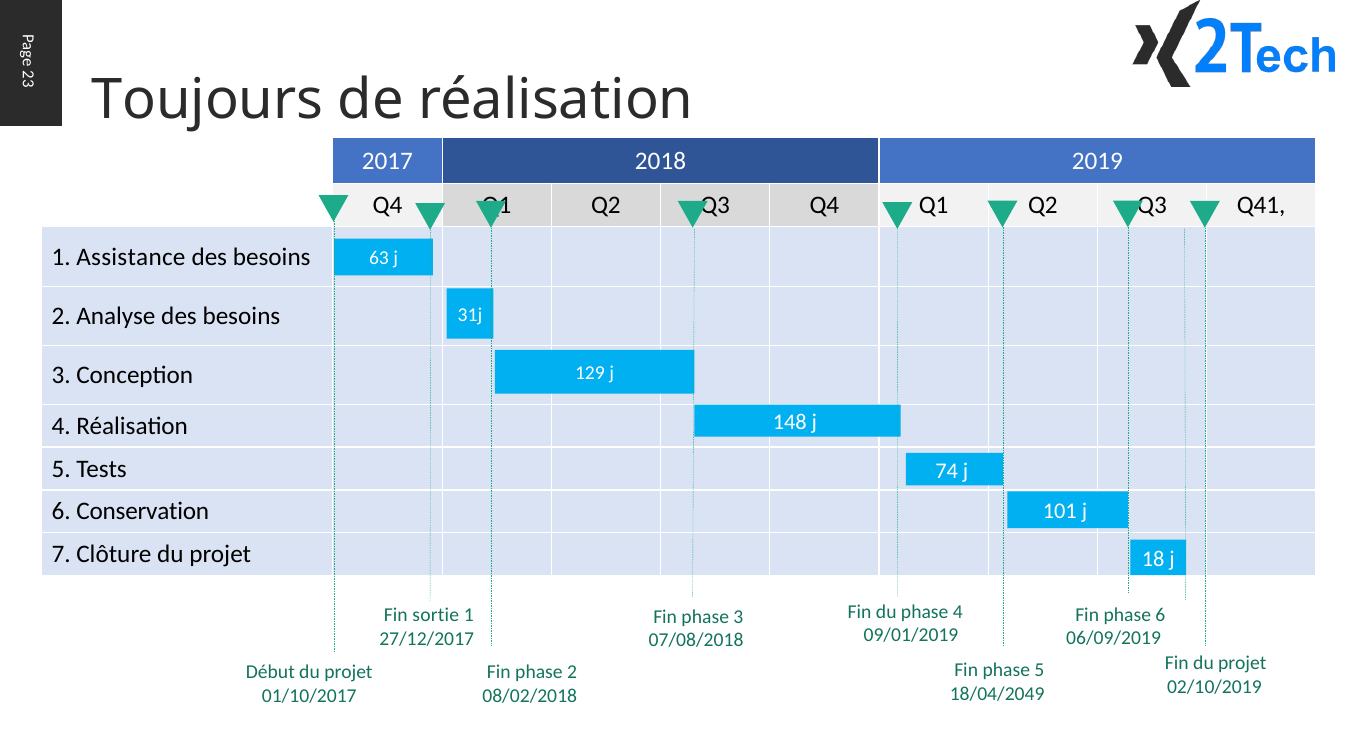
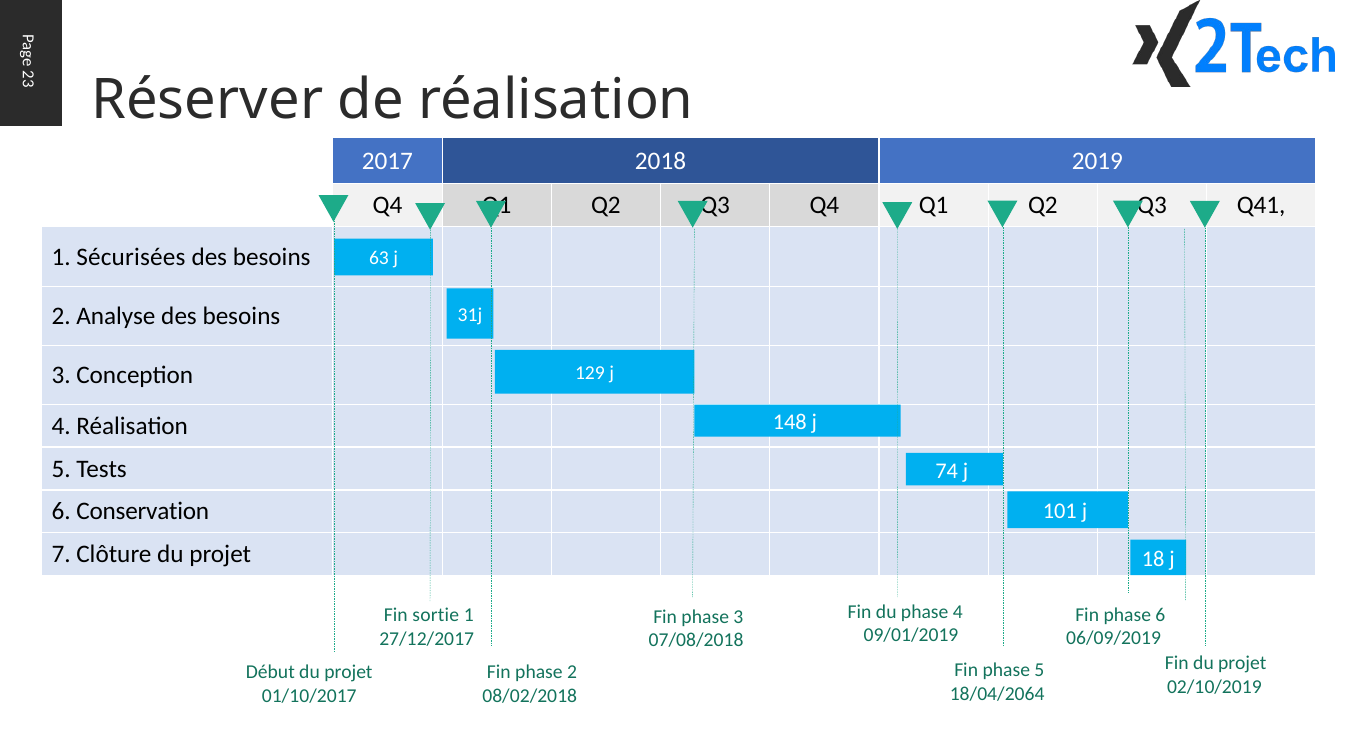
Toujours: Toujours -> Réserver
Assistance: Assistance -> Sécurisées
18/04/2049: 18/04/2049 -> 18/04/2064
